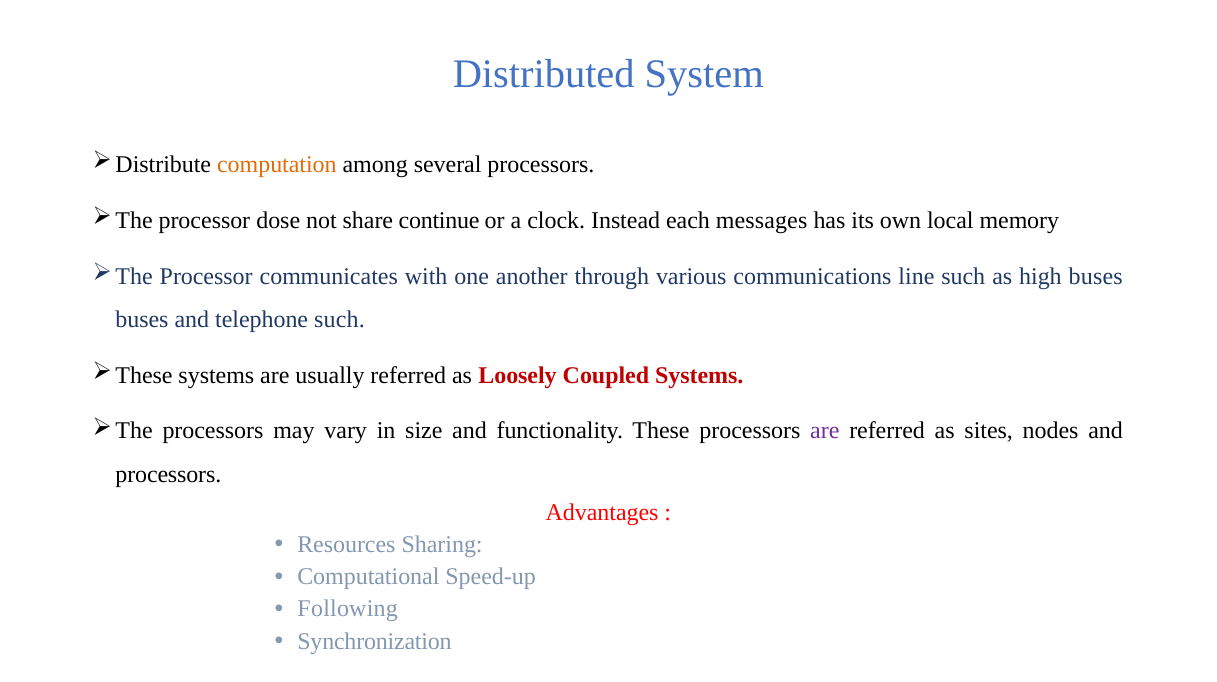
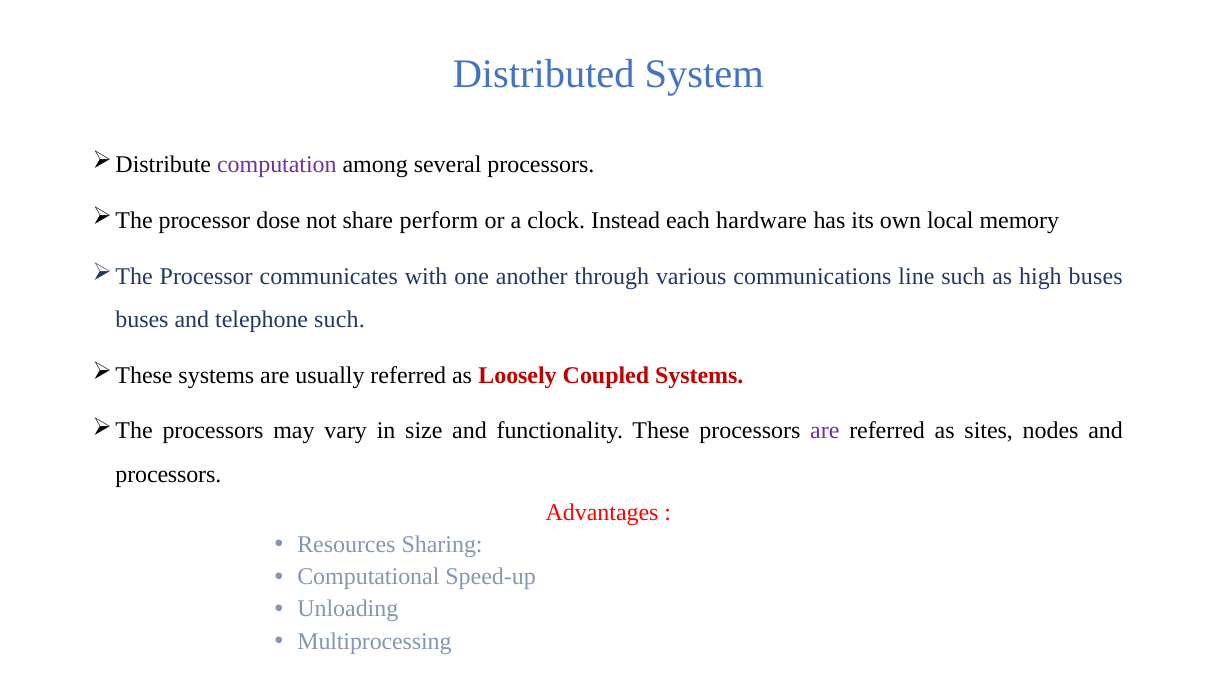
computation colour: orange -> purple
continue: continue -> perform
messages: messages -> hardware
Following: Following -> Unloading
Synchronization: Synchronization -> Multiprocessing
